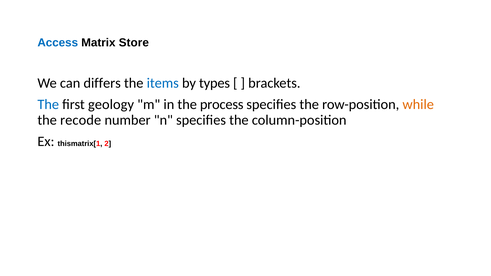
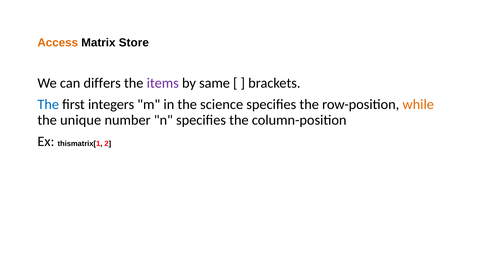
Access colour: blue -> orange
items colour: blue -> purple
types: types -> same
geology: geology -> integers
process: process -> science
recode: recode -> unique
